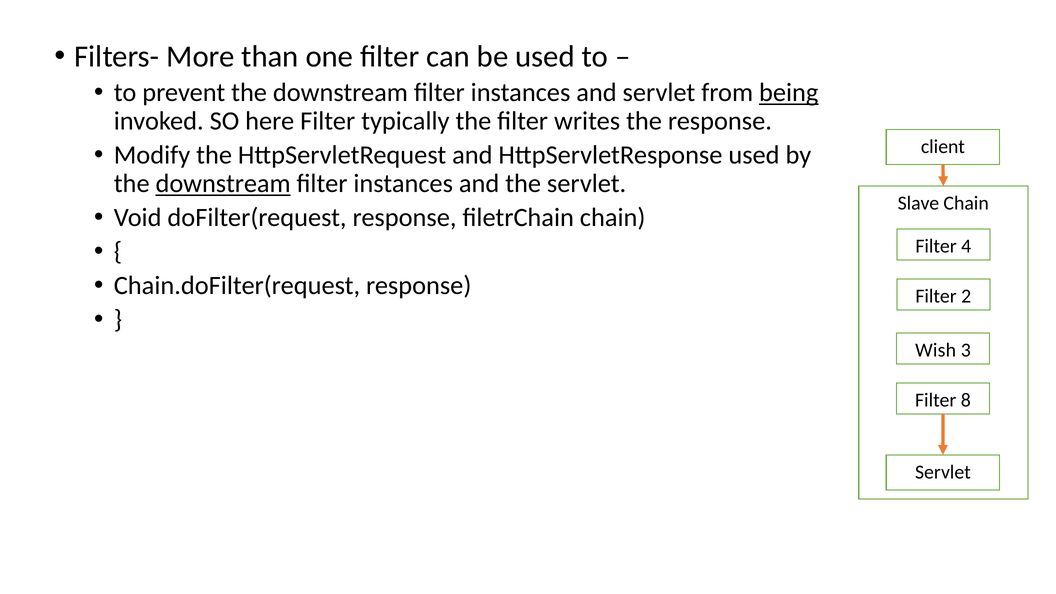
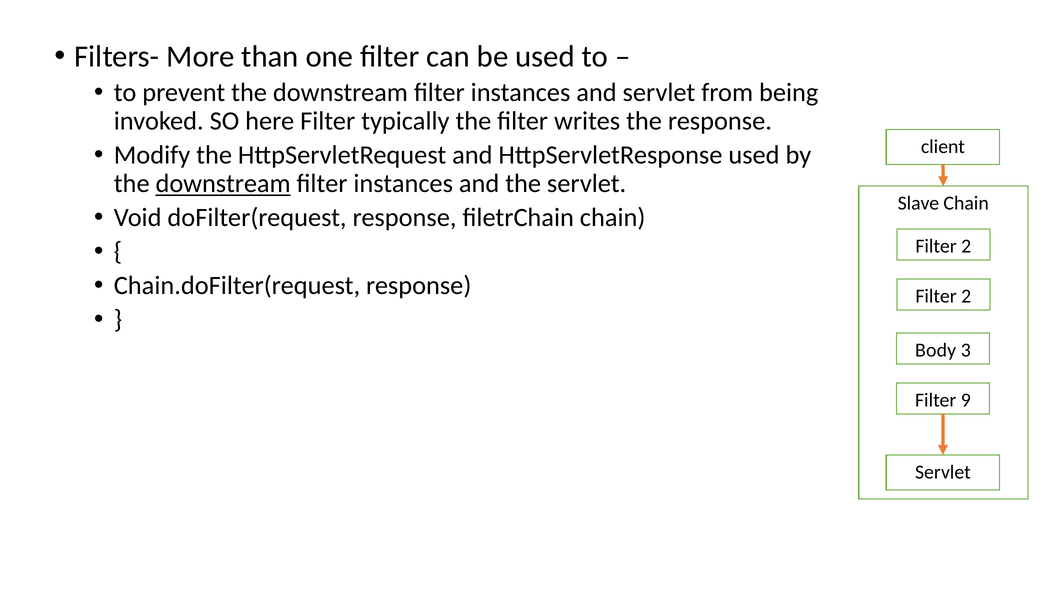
being underline: present -> none
4 at (966, 246): 4 -> 2
Wish: Wish -> Body
8: 8 -> 9
